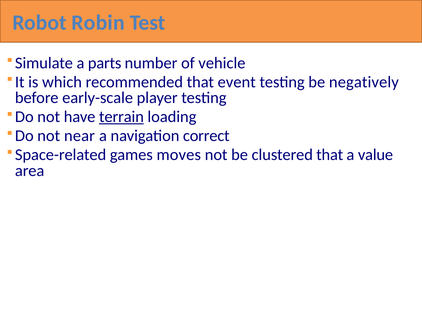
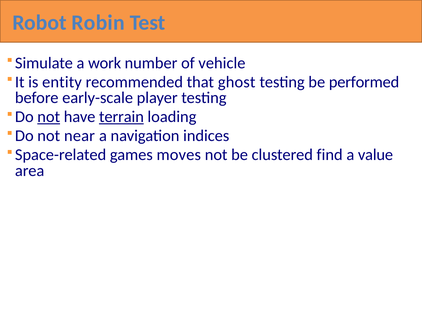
parts: parts -> work
which: which -> entity
event: event -> ghost
negatively: negatively -> performed
not at (49, 117) underline: none -> present
correct: correct -> indices
clustered that: that -> find
